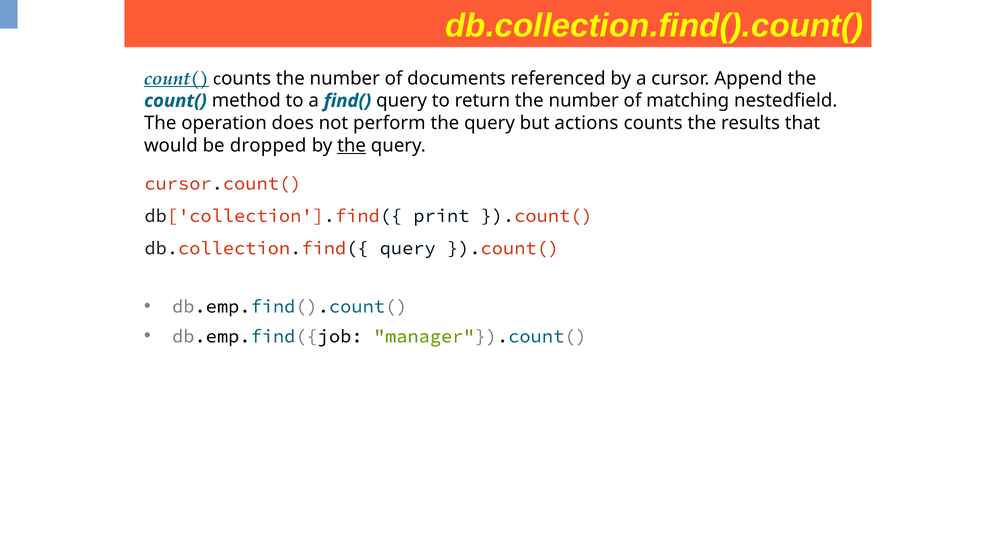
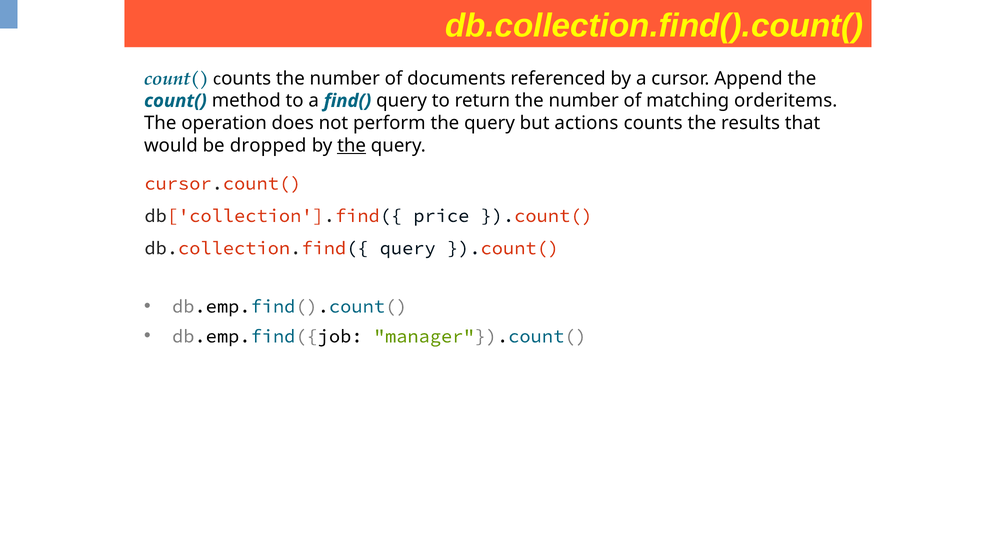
count( at (177, 78) underline: present -> none
nestedfield: nestedfield -> orderitems
print: print -> price
